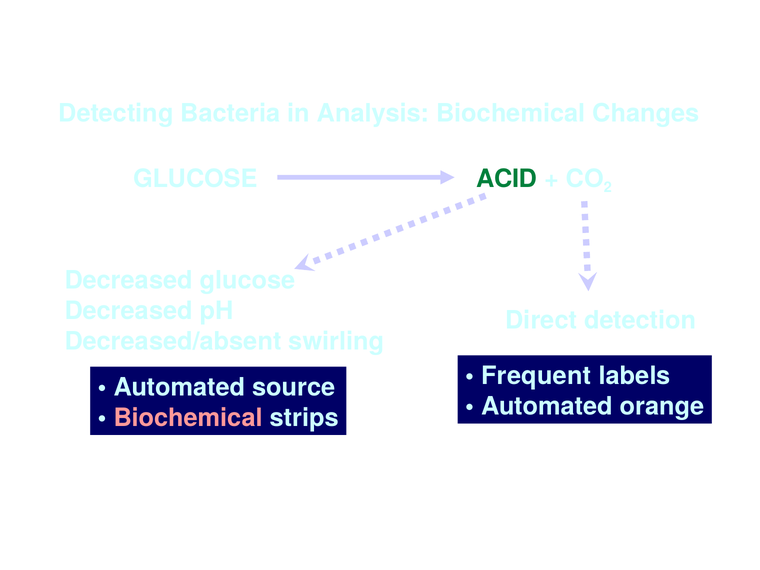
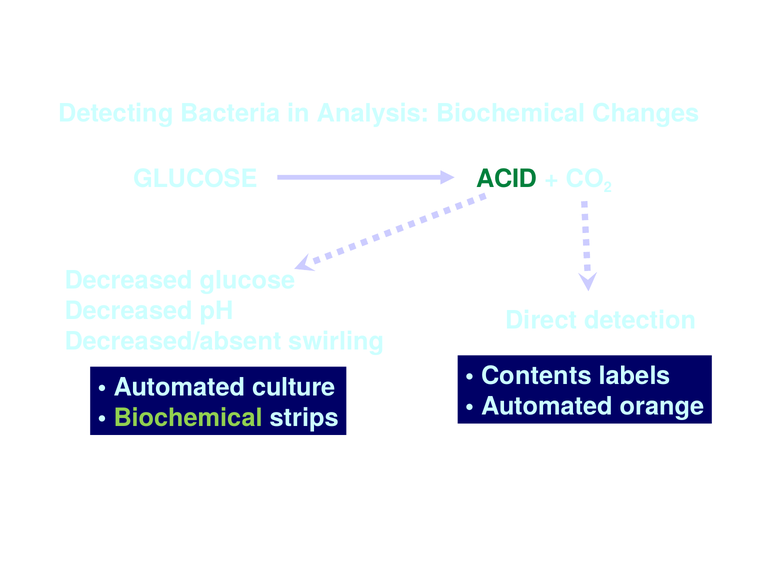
Frequent: Frequent -> Contents
source: source -> culture
Biochemical at (188, 418) colour: pink -> light green
